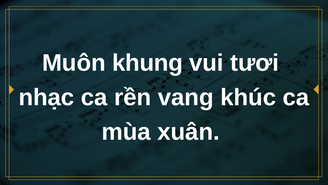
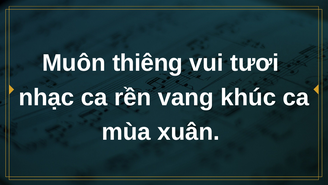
khung: khung -> thiêng
